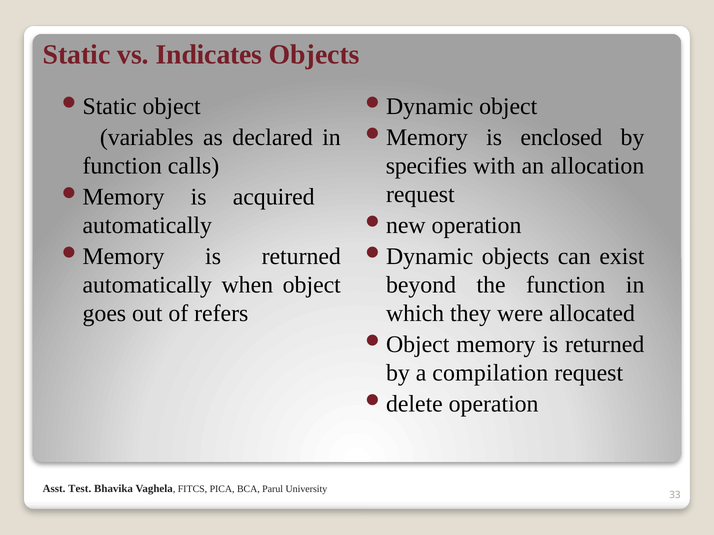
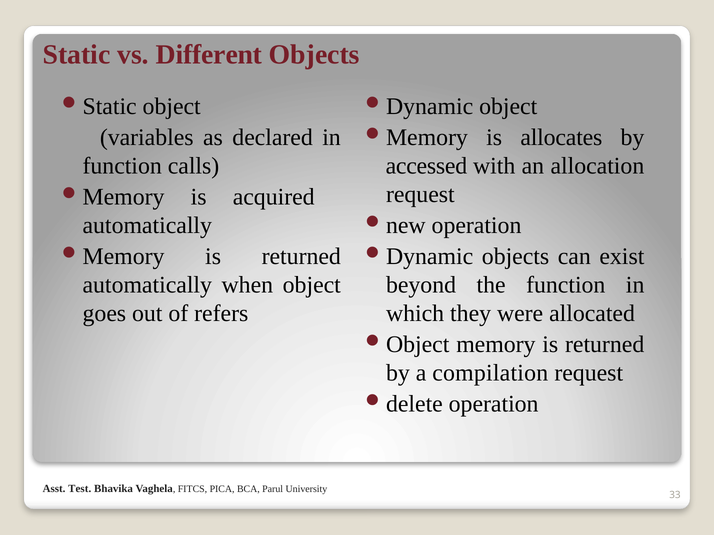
Indicates: Indicates -> Different
enclosed: enclosed -> allocates
specifies: specifies -> accessed
